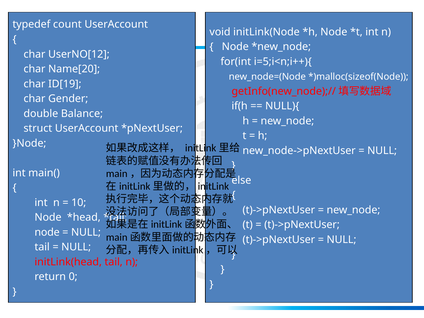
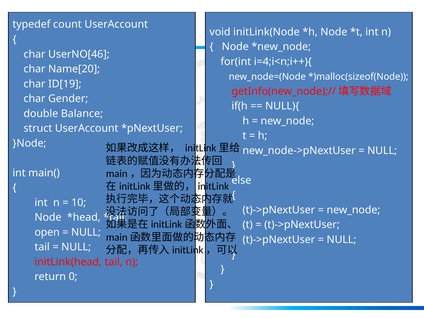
UserNO[12: UserNO[12 -> UserNO[46
i=5;i<n;i++){: i=5;i<n;i++){ -> i=4;i<n;i++){
node at (47, 232): node -> open
